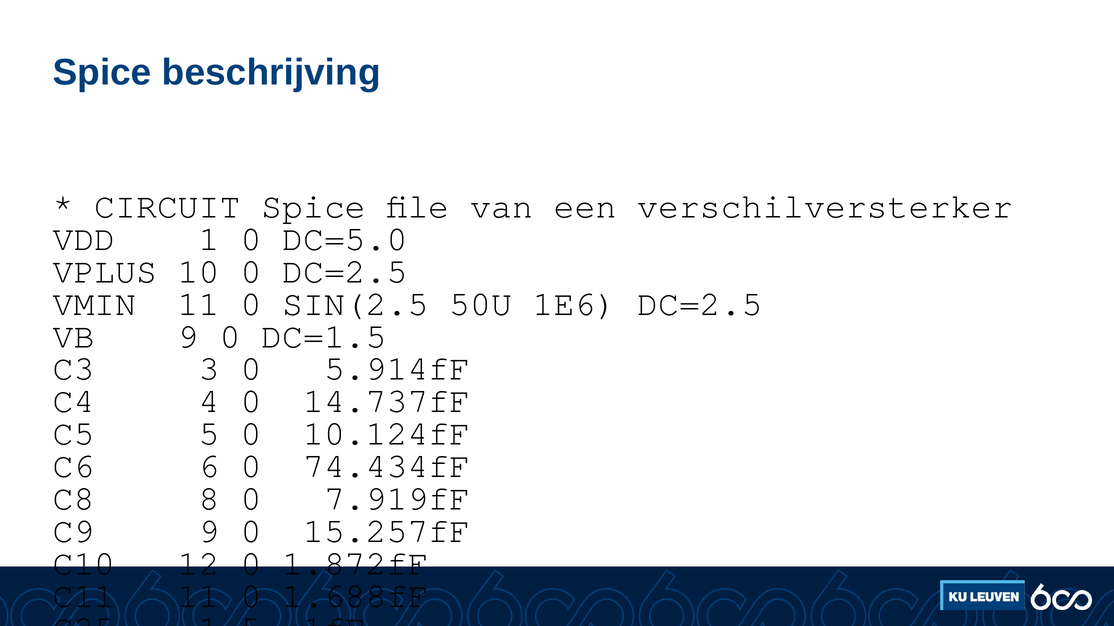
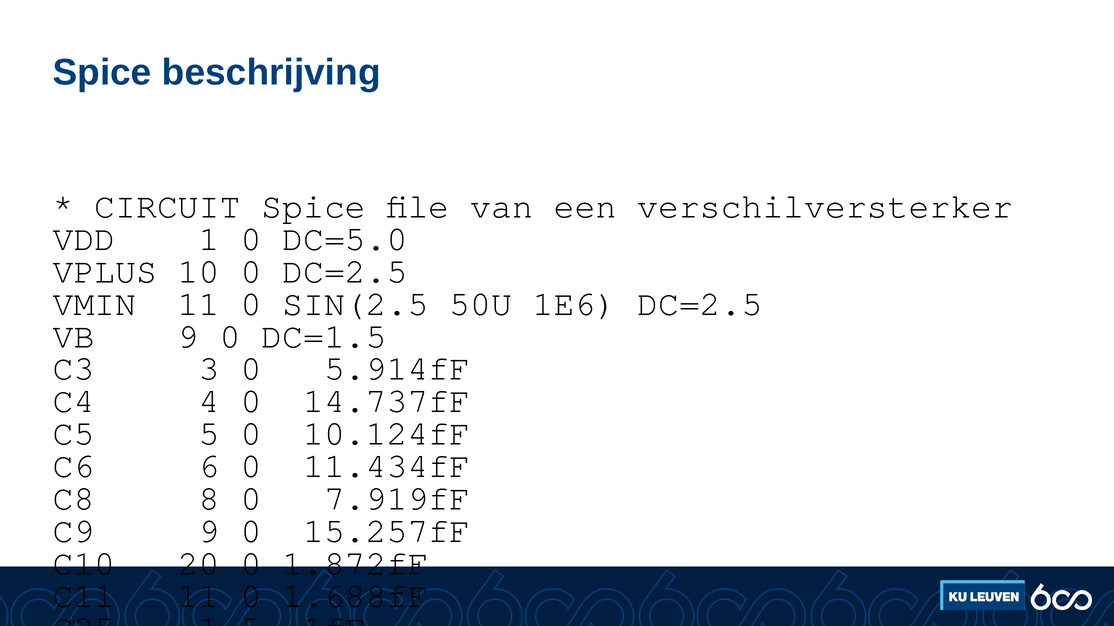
74.434fF: 74.434fF -> 11.434fF
12: 12 -> 20
